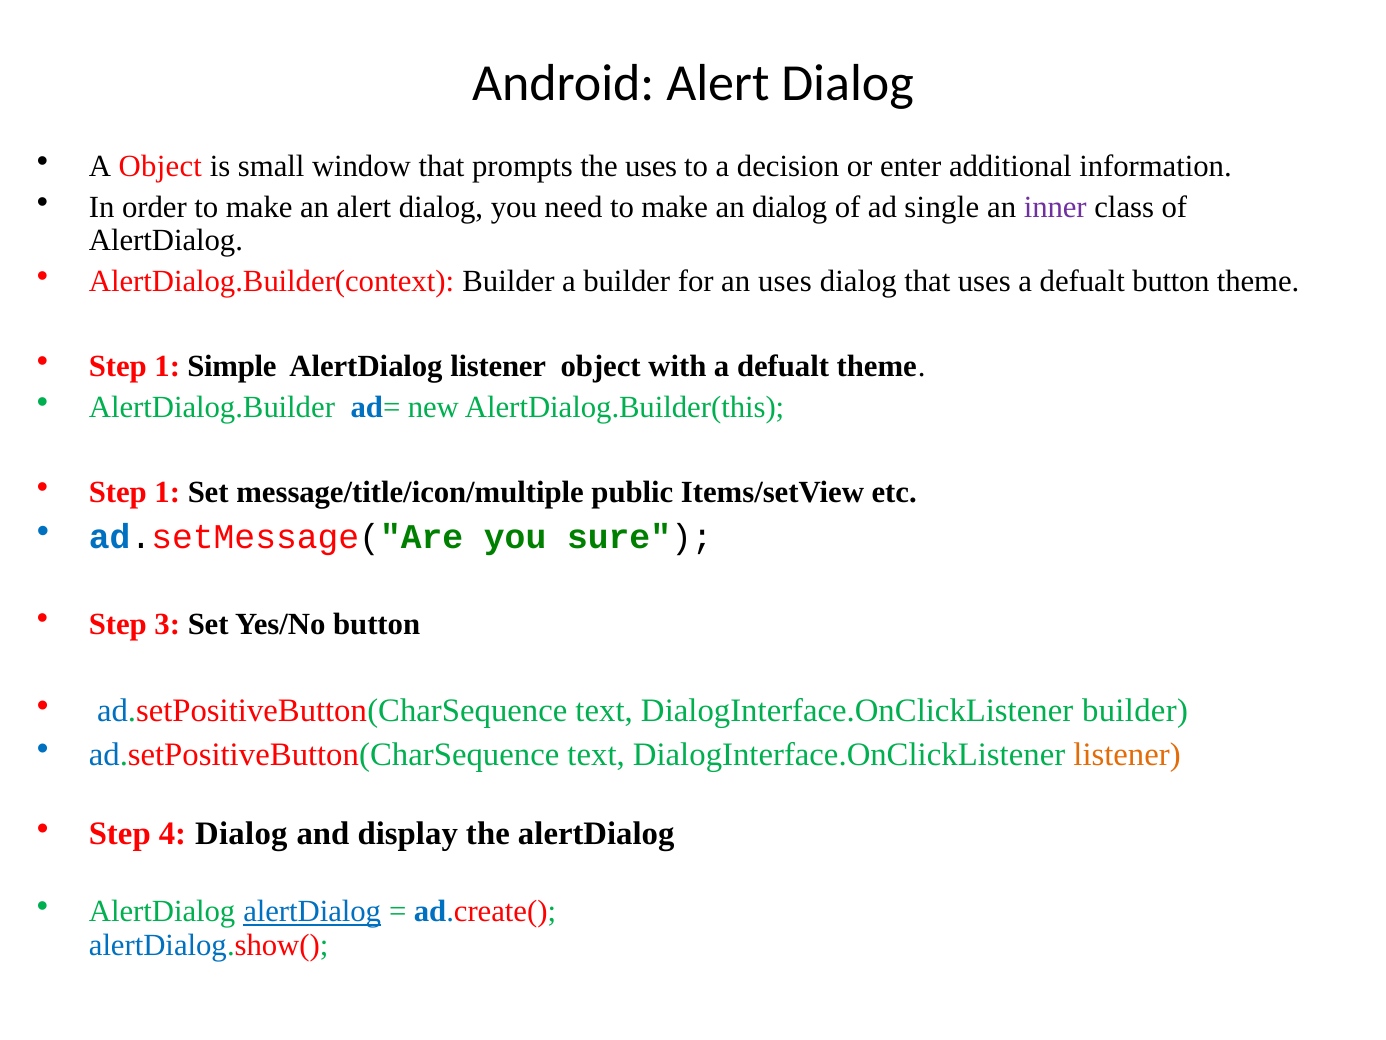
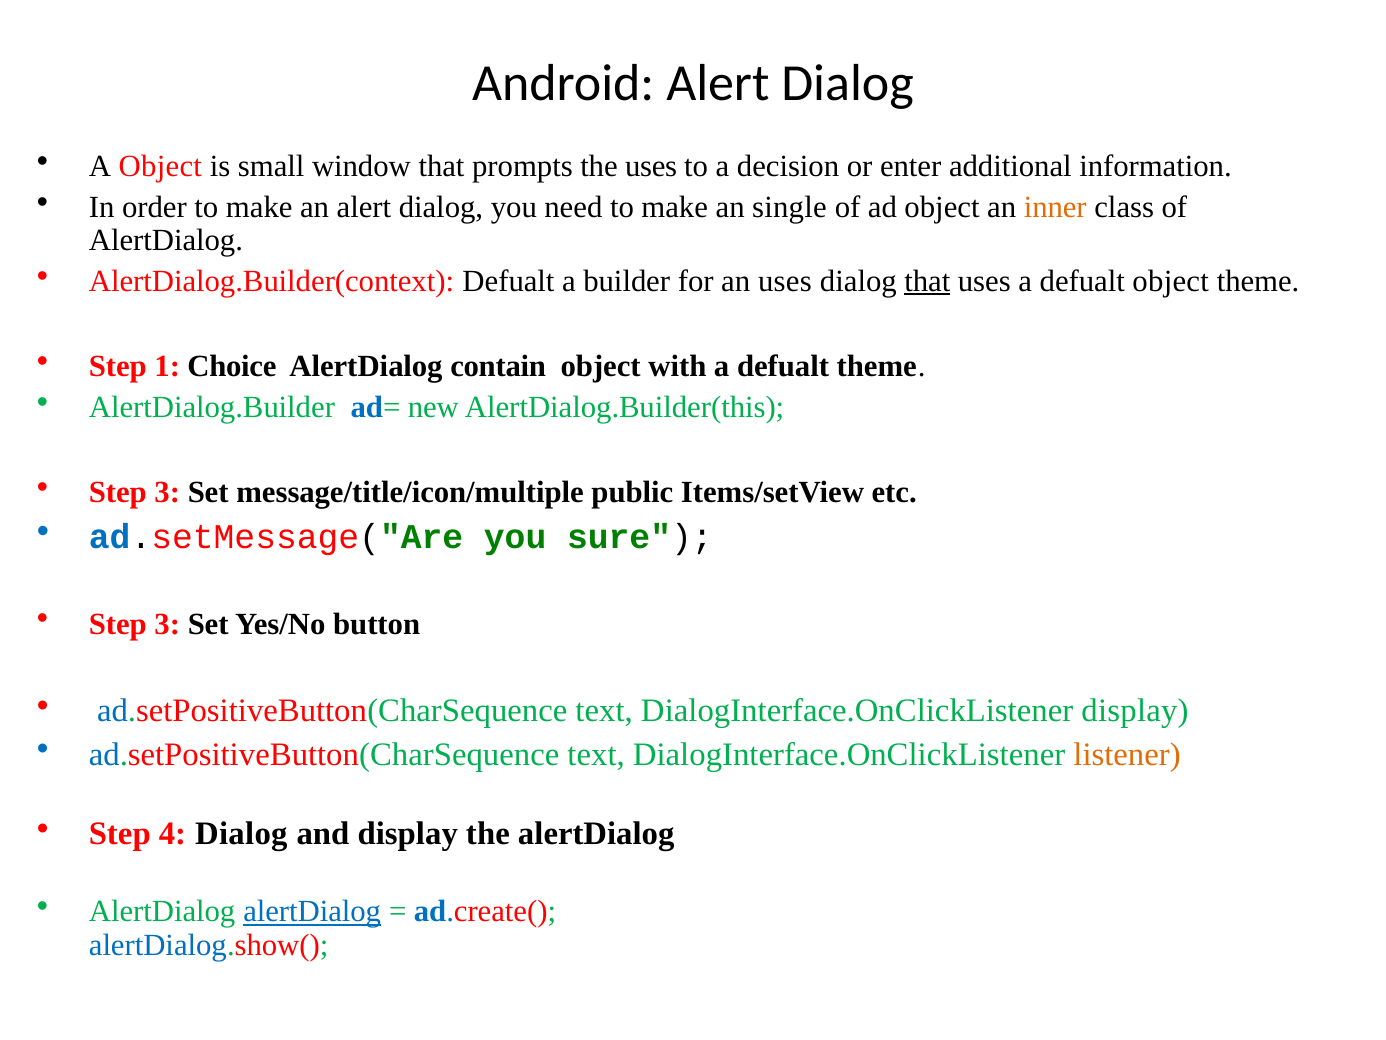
an dialog: dialog -> single
ad single: single -> object
inner colour: purple -> orange
AlertDialog.Builder(context Builder: Builder -> Defualt
that at (927, 281) underline: none -> present
defualt button: button -> object
Simple: Simple -> Choice
AlertDialog listener: listener -> contain
1 at (167, 493): 1 -> 3
DialogInterface.OnClickListener builder: builder -> display
